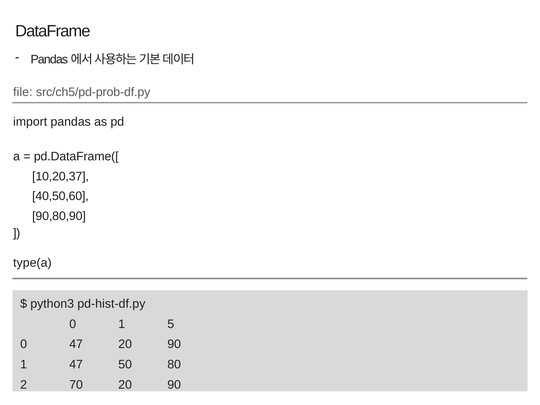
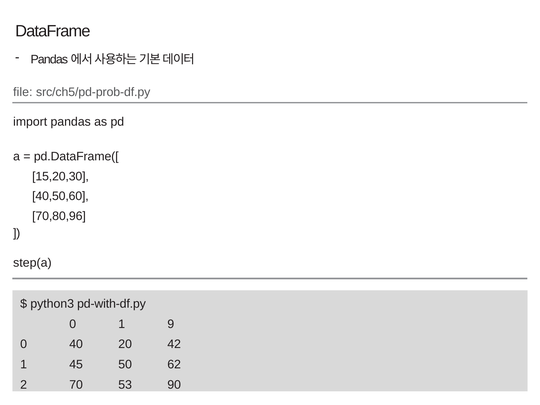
10,20,37: 10,20,37 -> 15,20,30
90,80,90: 90,80,90 -> 70,80,96
type(a: type(a -> step(a
pd-hist-df.py: pd-hist-df.py -> pd-with-df.py
5: 5 -> 9
0 47: 47 -> 40
90 at (174, 344): 90 -> 42
1 47: 47 -> 45
80: 80 -> 62
70 20: 20 -> 53
